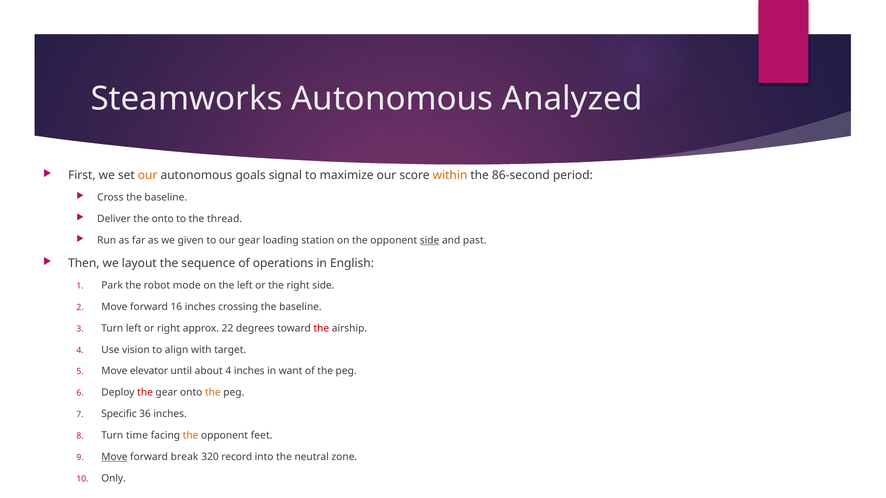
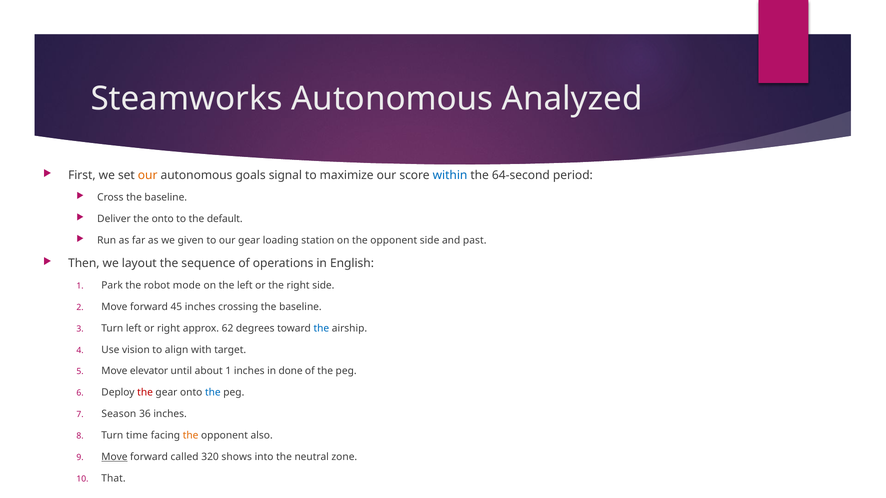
within colour: orange -> blue
86-second: 86-second -> 64-second
thread: thread -> default
side at (430, 241) underline: present -> none
16: 16 -> 45
22: 22 -> 62
the at (321, 329) colour: red -> blue
about 4: 4 -> 1
want: want -> done
the at (213, 393) colour: orange -> blue
Specific: Specific -> Season
feet: feet -> also
break: break -> called
record: record -> shows
Only: Only -> That
